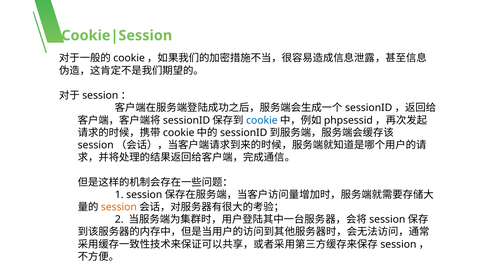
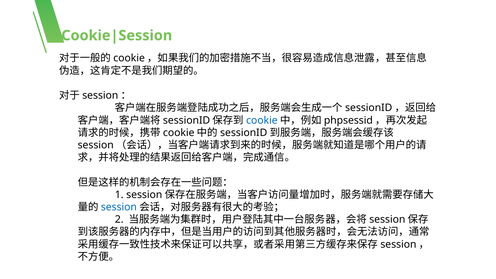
session at (119, 207) colour: orange -> blue
